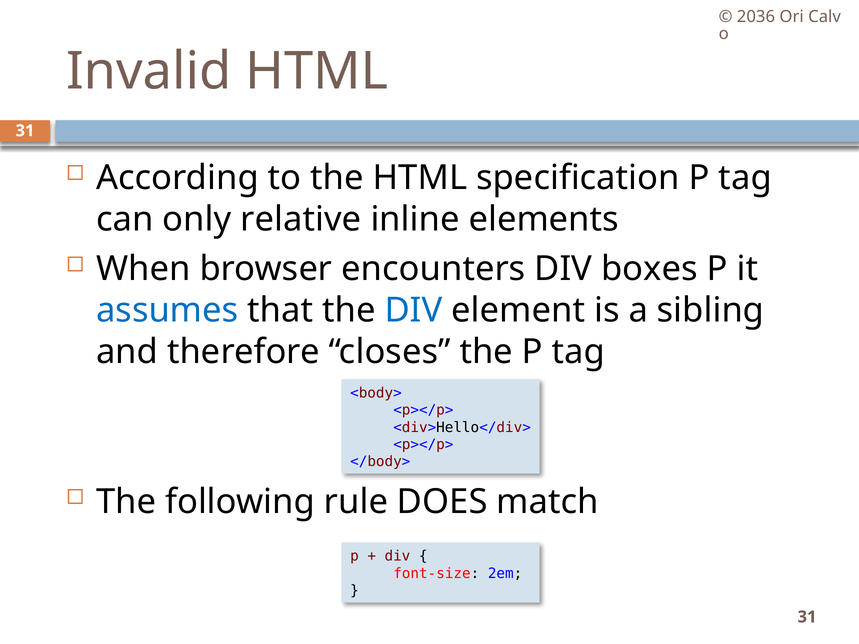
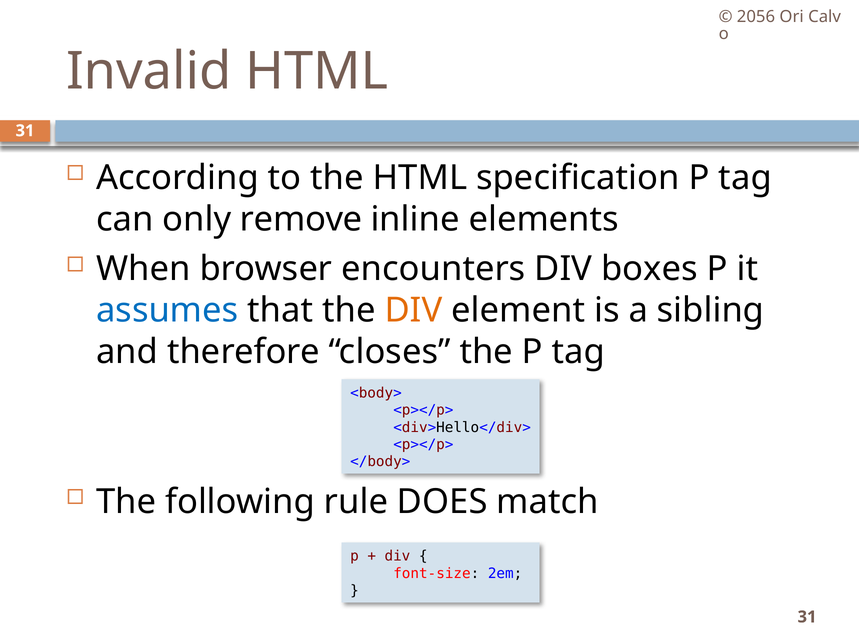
2036: 2036 -> 2056
relative: relative -> remove
DIV at (413, 311) colour: blue -> orange
